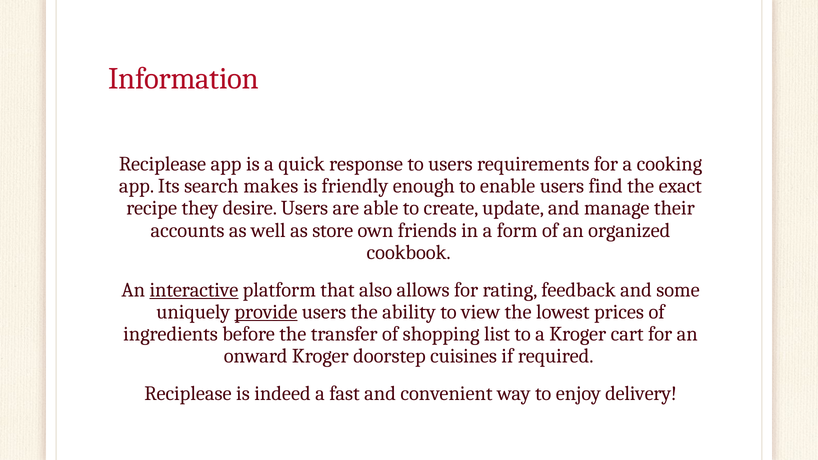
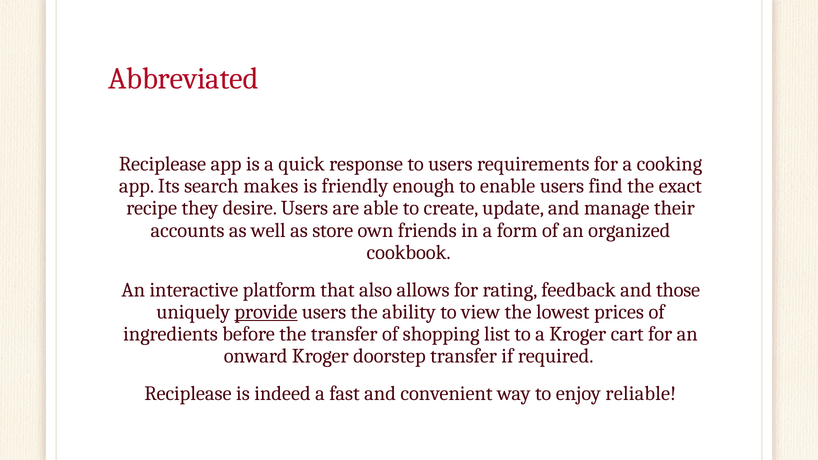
Information: Information -> Abbreviated
interactive underline: present -> none
some: some -> those
doorstep cuisines: cuisines -> transfer
delivery: delivery -> reliable
